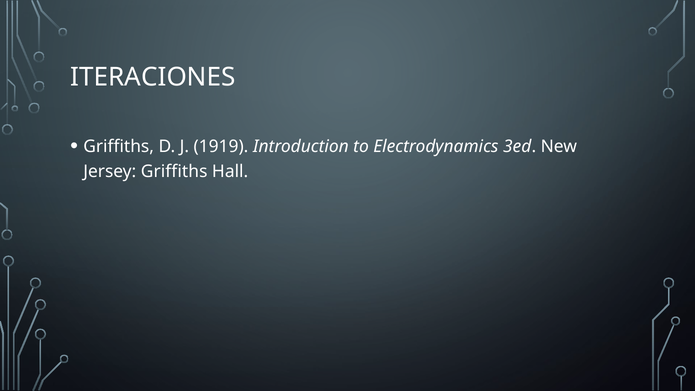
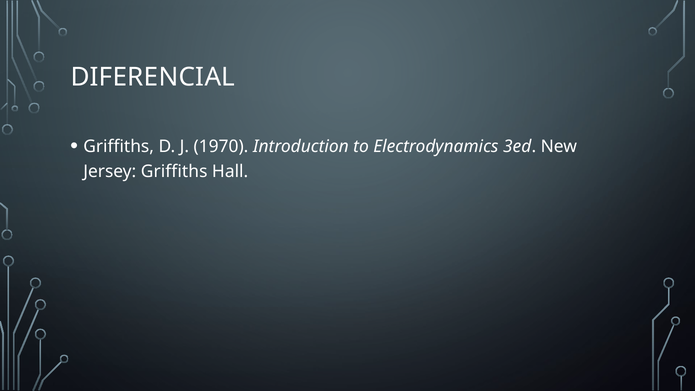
ITERACIONES: ITERACIONES -> DIFERENCIAL
1919: 1919 -> 1970
